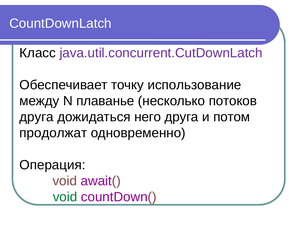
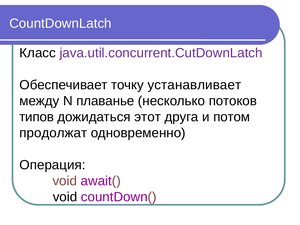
использование: использование -> устанавливает
друга at (37, 117): друга -> типов
него: него -> этот
void at (65, 197) colour: green -> black
